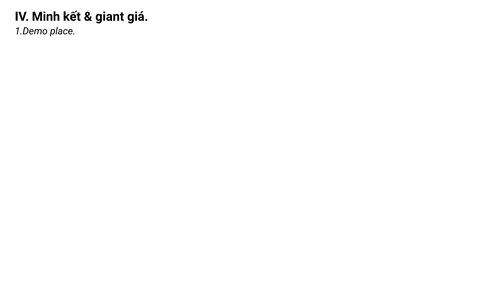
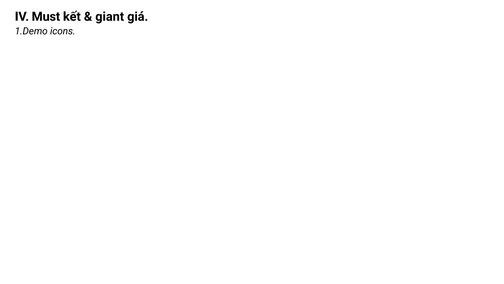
Minh: Minh -> Must
place: place -> icons
